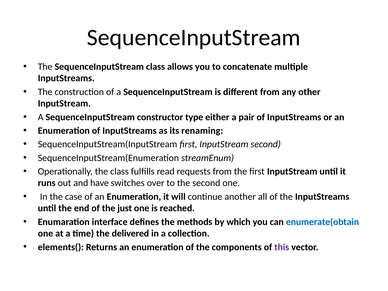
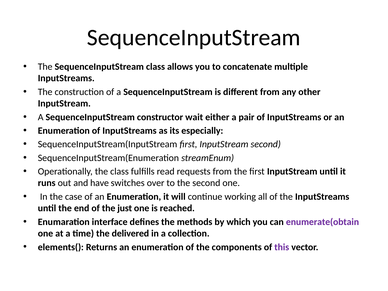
type: type -> wait
renaming: renaming -> especially
another: another -> working
enumerate(obtain colour: blue -> purple
